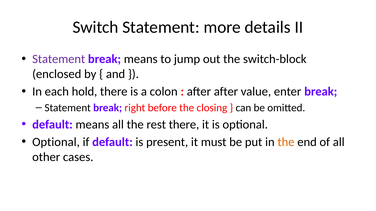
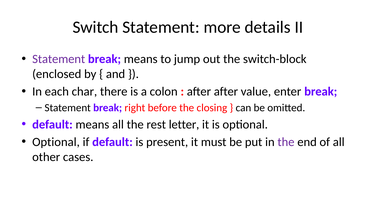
hold: hold -> char
rest there: there -> letter
the at (286, 142) colour: orange -> purple
